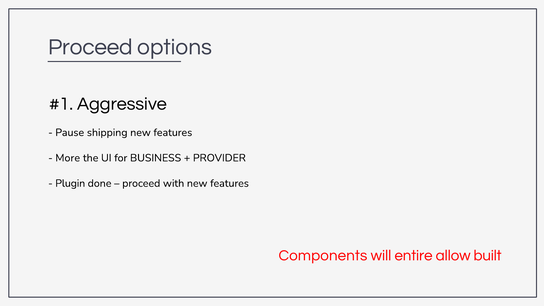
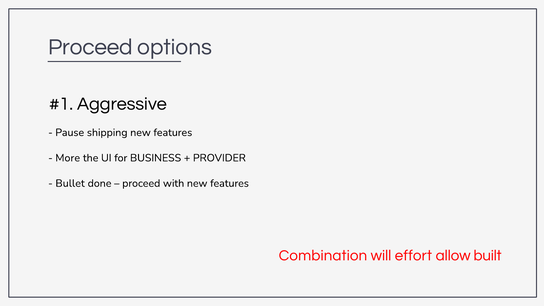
Plugin: Plugin -> Bullet
Components: Components -> Combination
entire: entire -> effort
